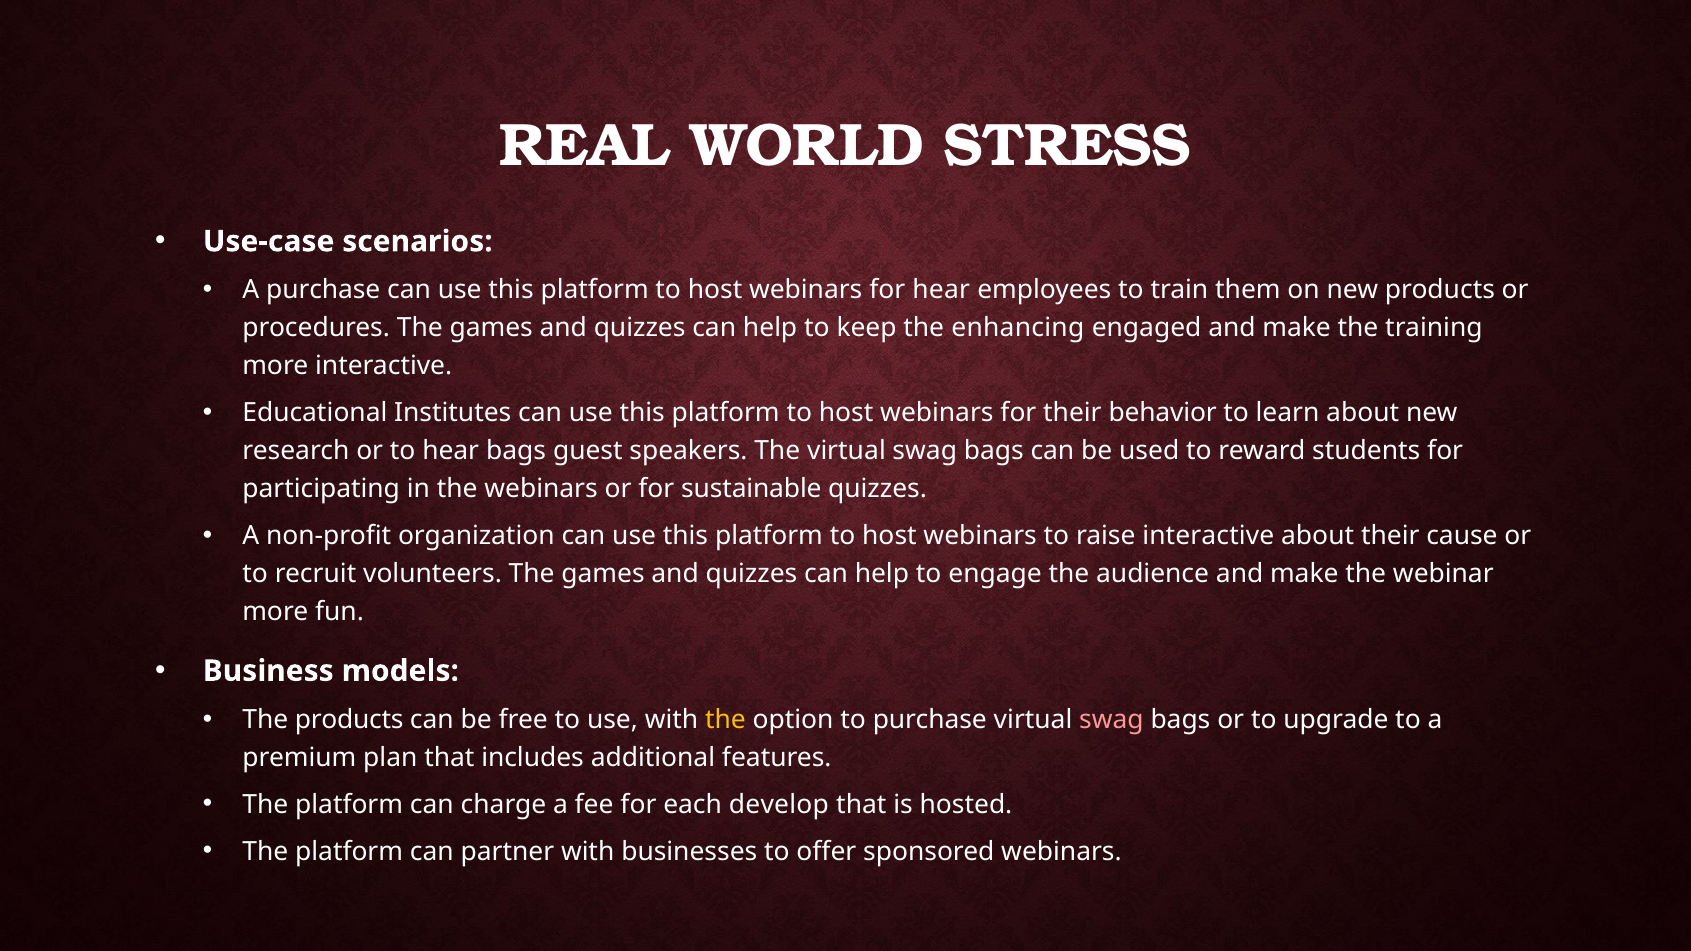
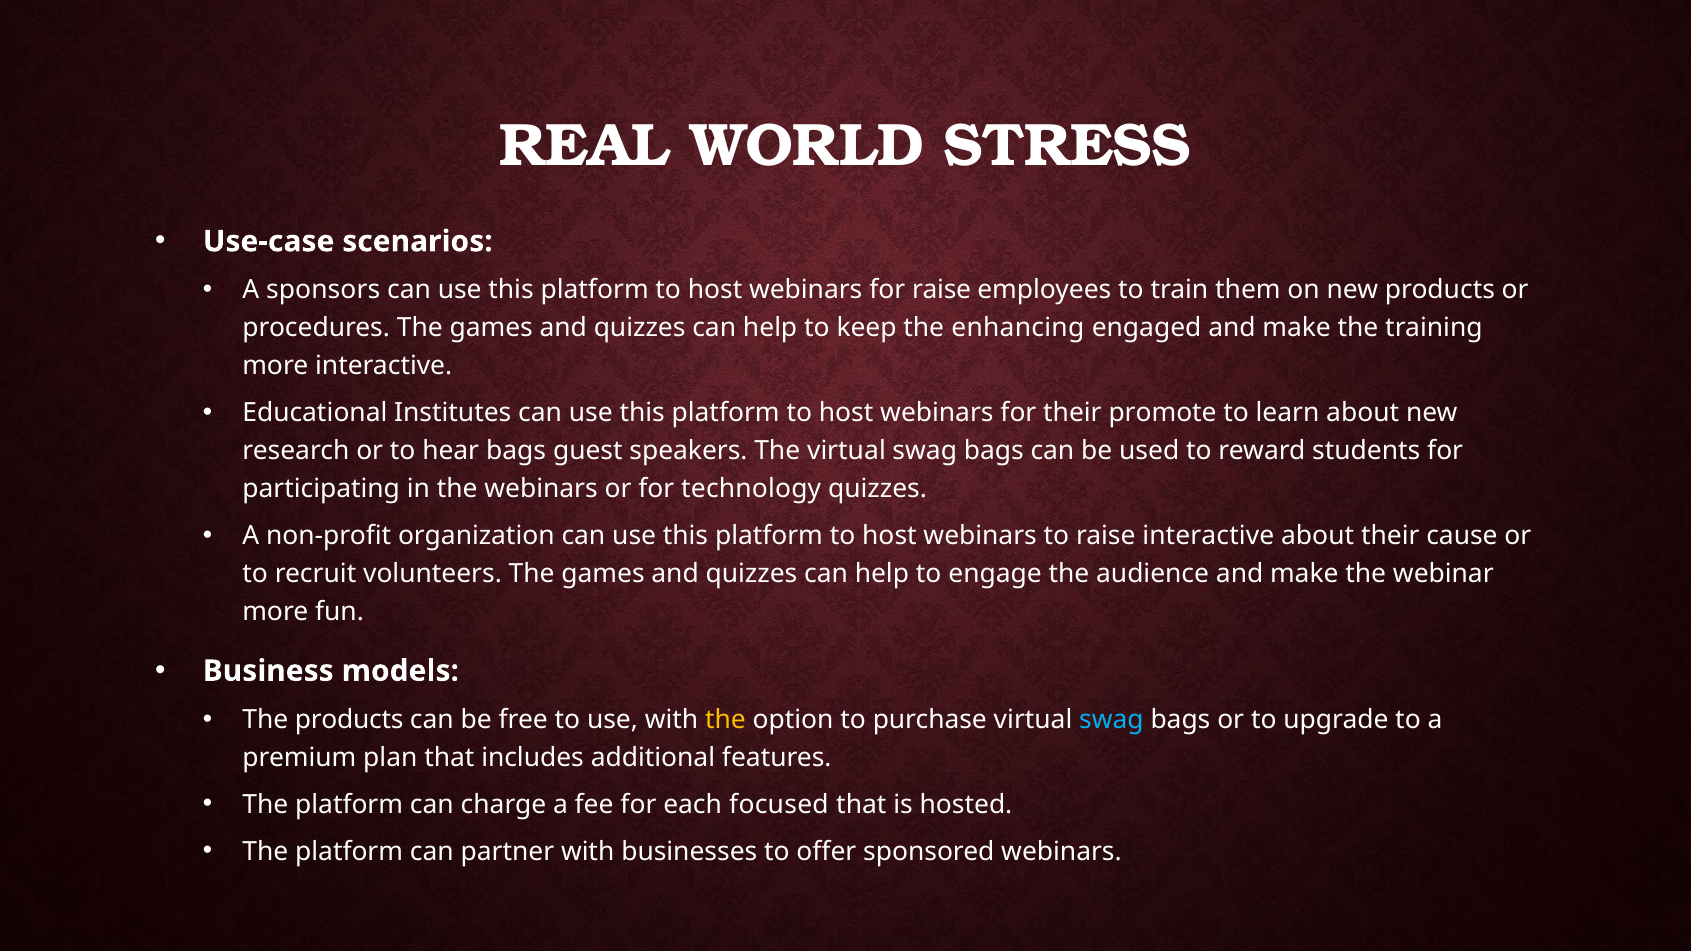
A purchase: purchase -> sponsors
for hear: hear -> raise
behavior: behavior -> promote
sustainable: sustainable -> technology
swag at (1111, 720) colour: pink -> light blue
develop: develop -> focused
